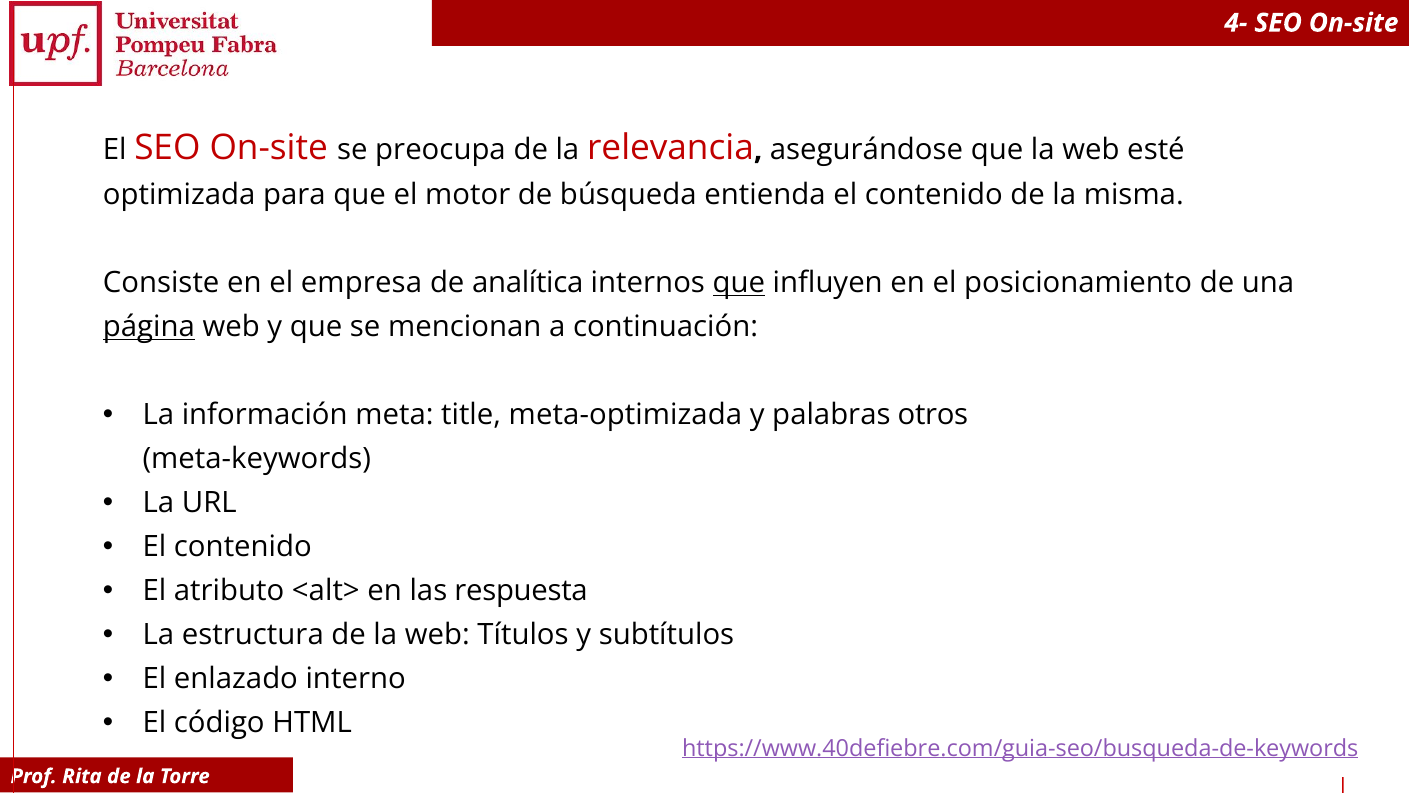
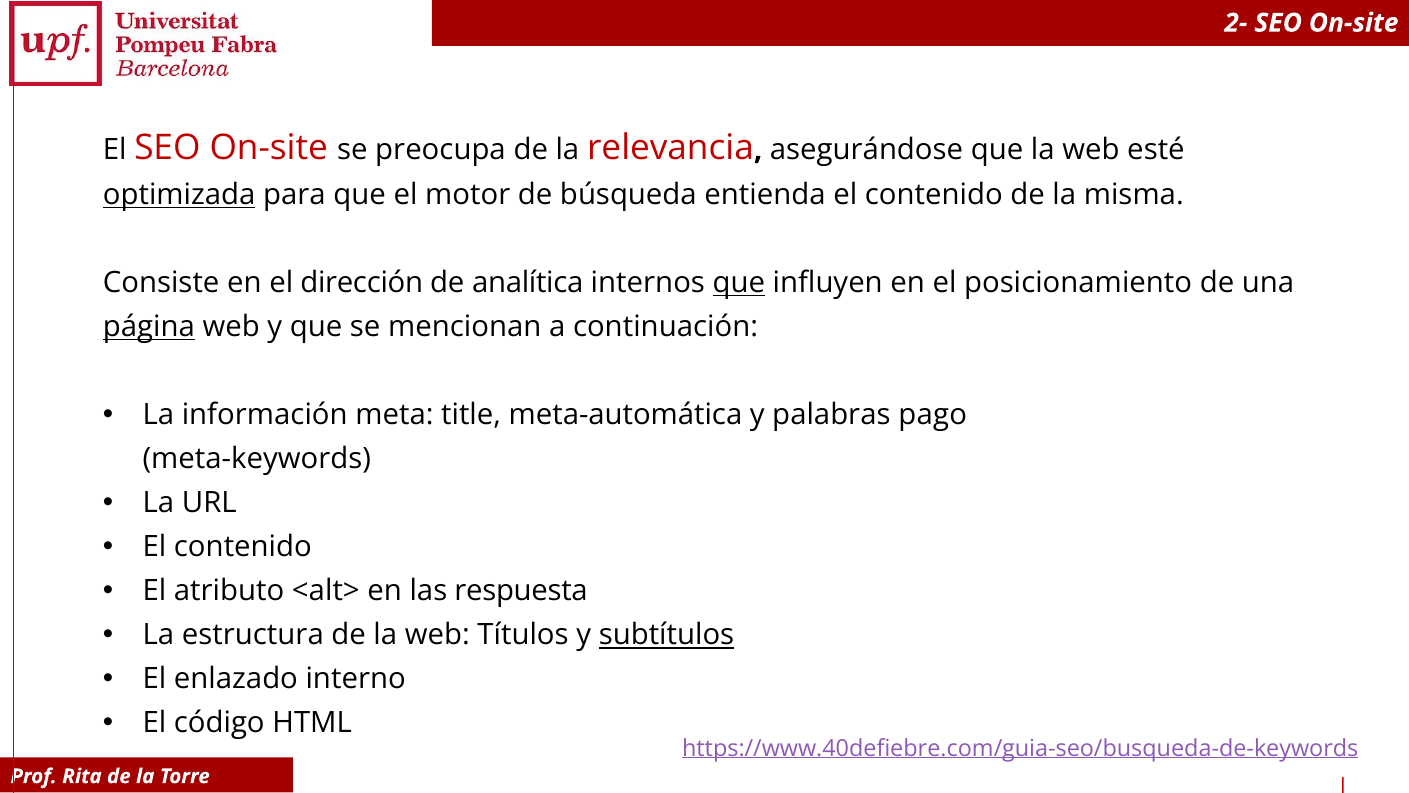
4-: 4- -> 2-
optimizada underline: none -> present
empresa: empresa -> dirección
meta-optimizada: meta-optimizada -> meta-automática
otros: otros -> pago
subtítulos underline: none -> present
